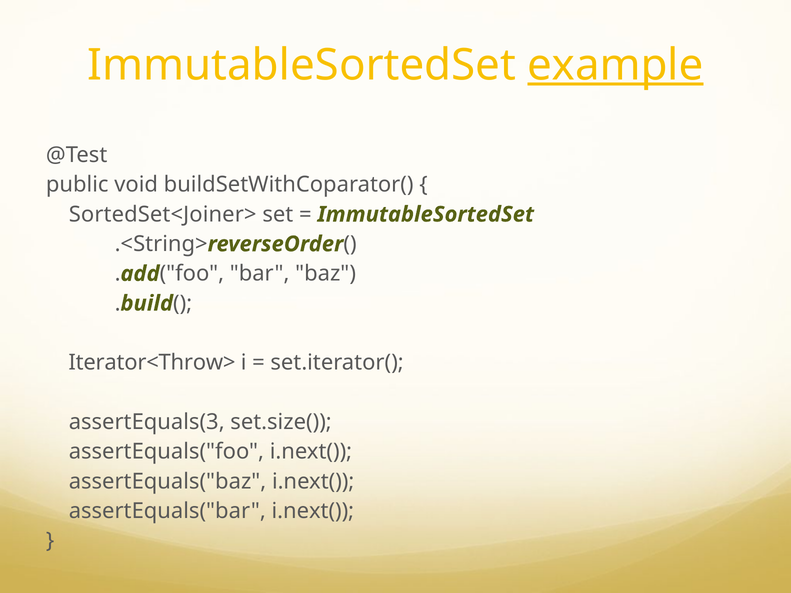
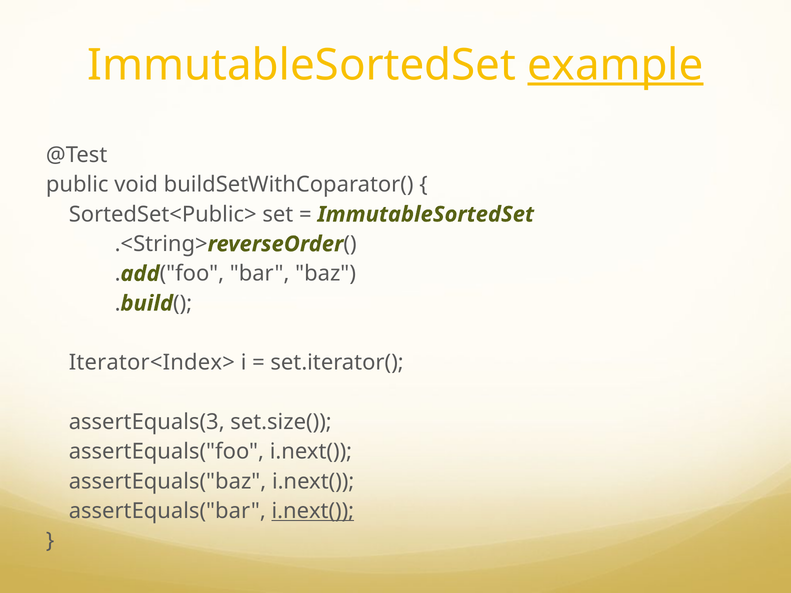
SortedSet<Joiner>: SortedSet<Joiner> -> SortedSet<Public>
Iterator<Throw>: Iterator<Throw> -> Iterator<Index>
i.next( at (313, 511) underline: none -> present
